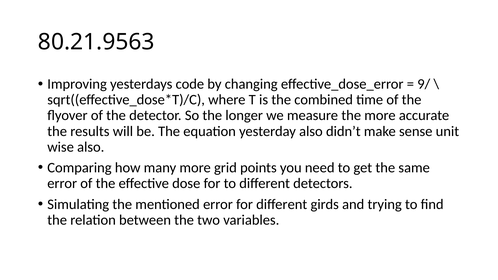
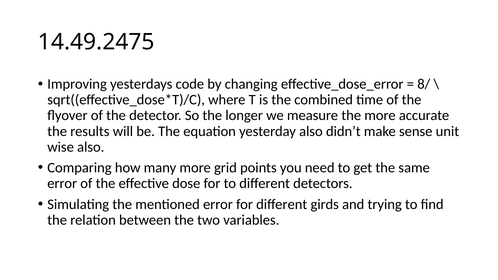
80.21.9563: 80.21.9563 -> 14.49.2475
9/: 9/ -> 8/
